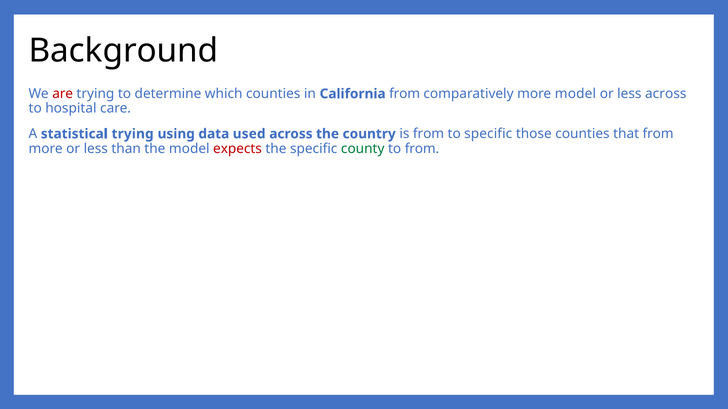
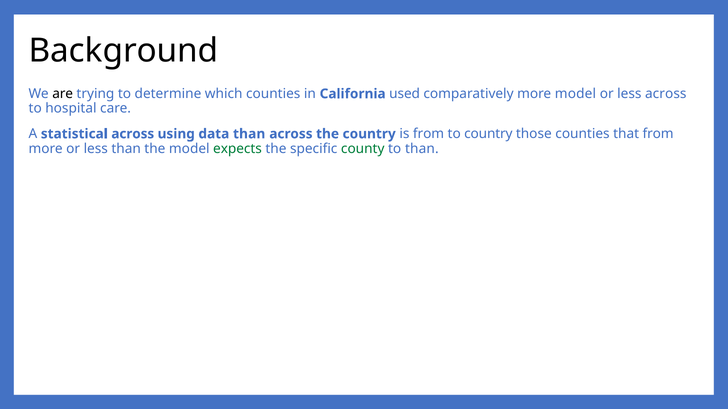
are colour: red -> black
California from: from -> used
statistical trying: trying -> across
data used: used -> than
to specific: specific -> country
expects colour: red -> green
to from: from -> than
